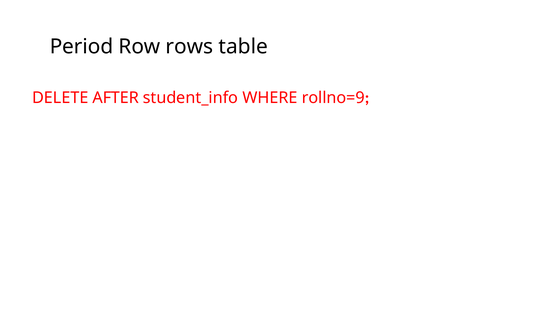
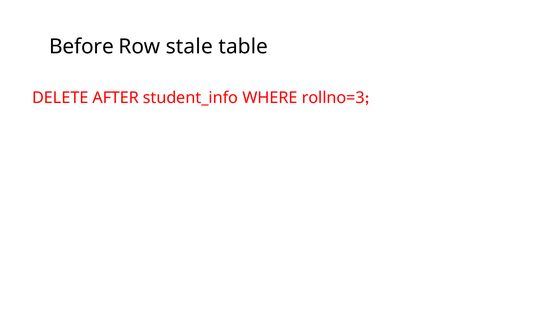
Period: Period -> Before
rows: rows -> stale
rollno=9: rollno=9 -> rollno=3
